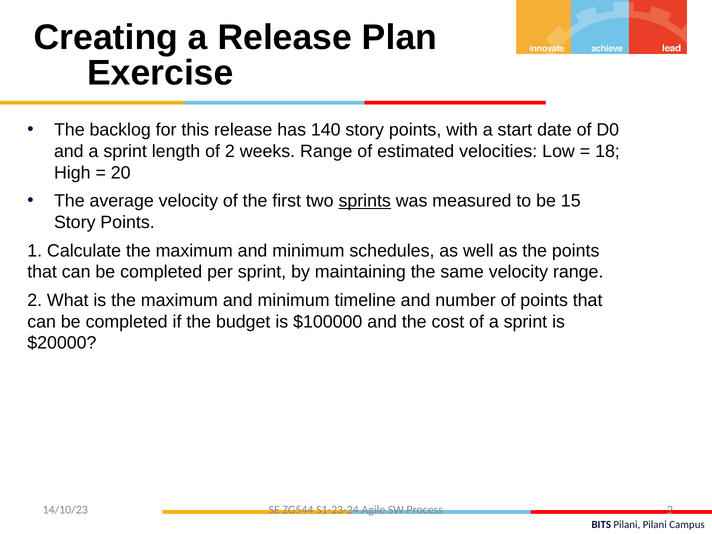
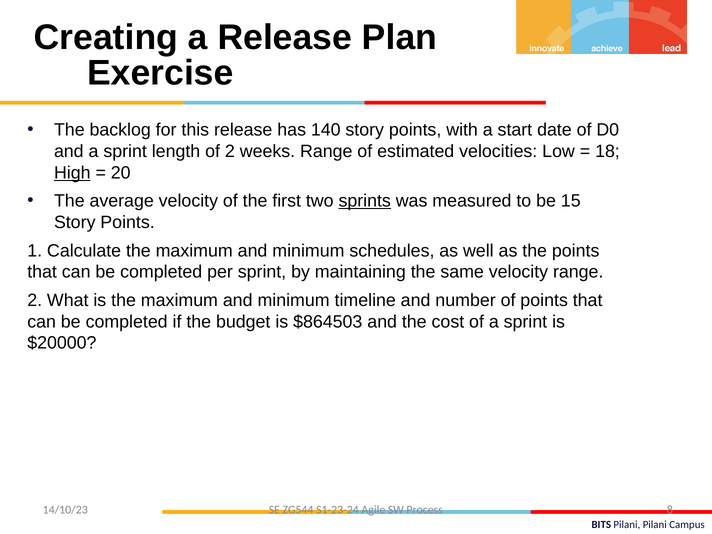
High underline: none -> present
$100000: $100000 -> $864503
Process 2: 2 -> 8
